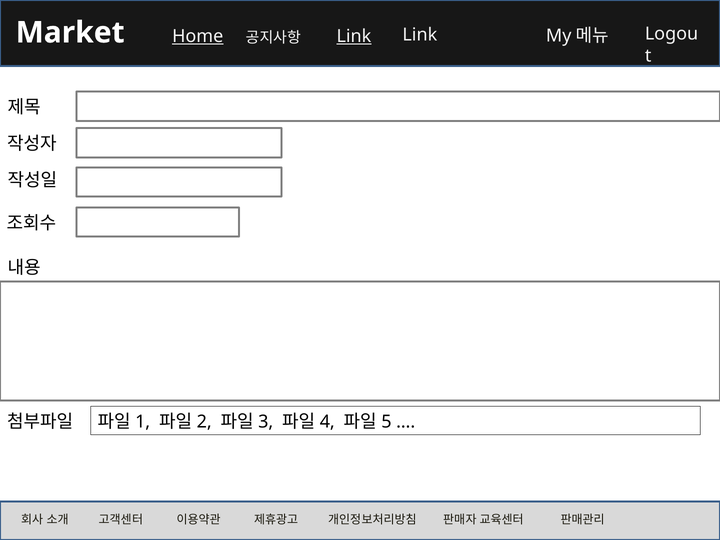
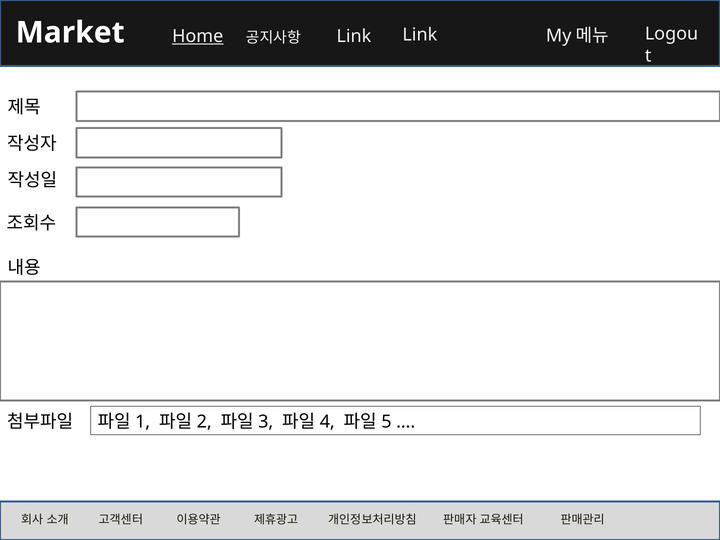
Link at (354, 36) underline: present -> none
